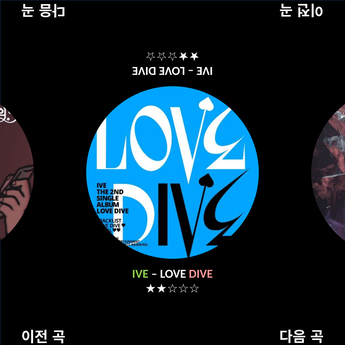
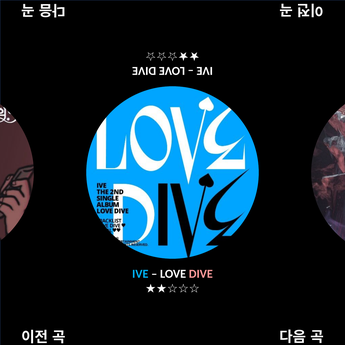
IVE colour: light green -> light blue
